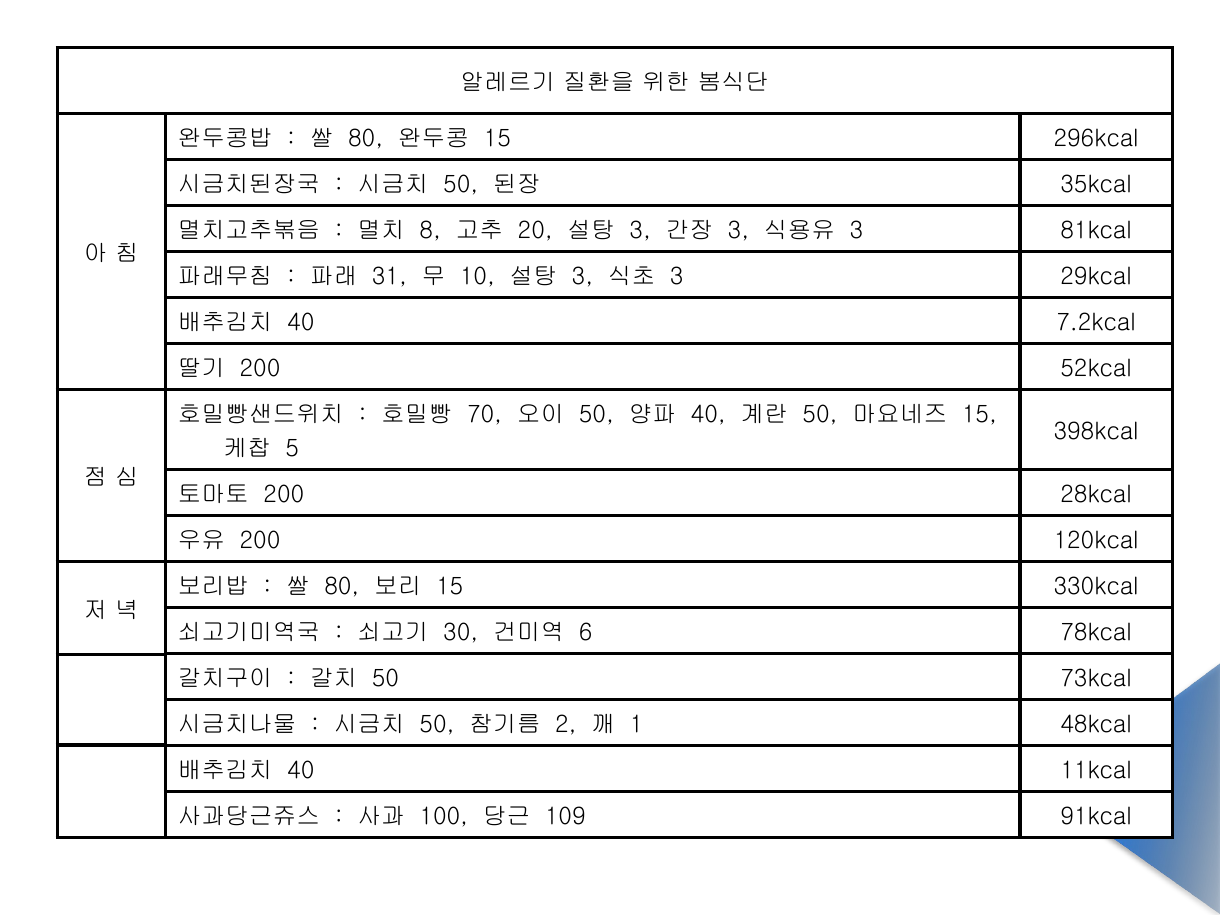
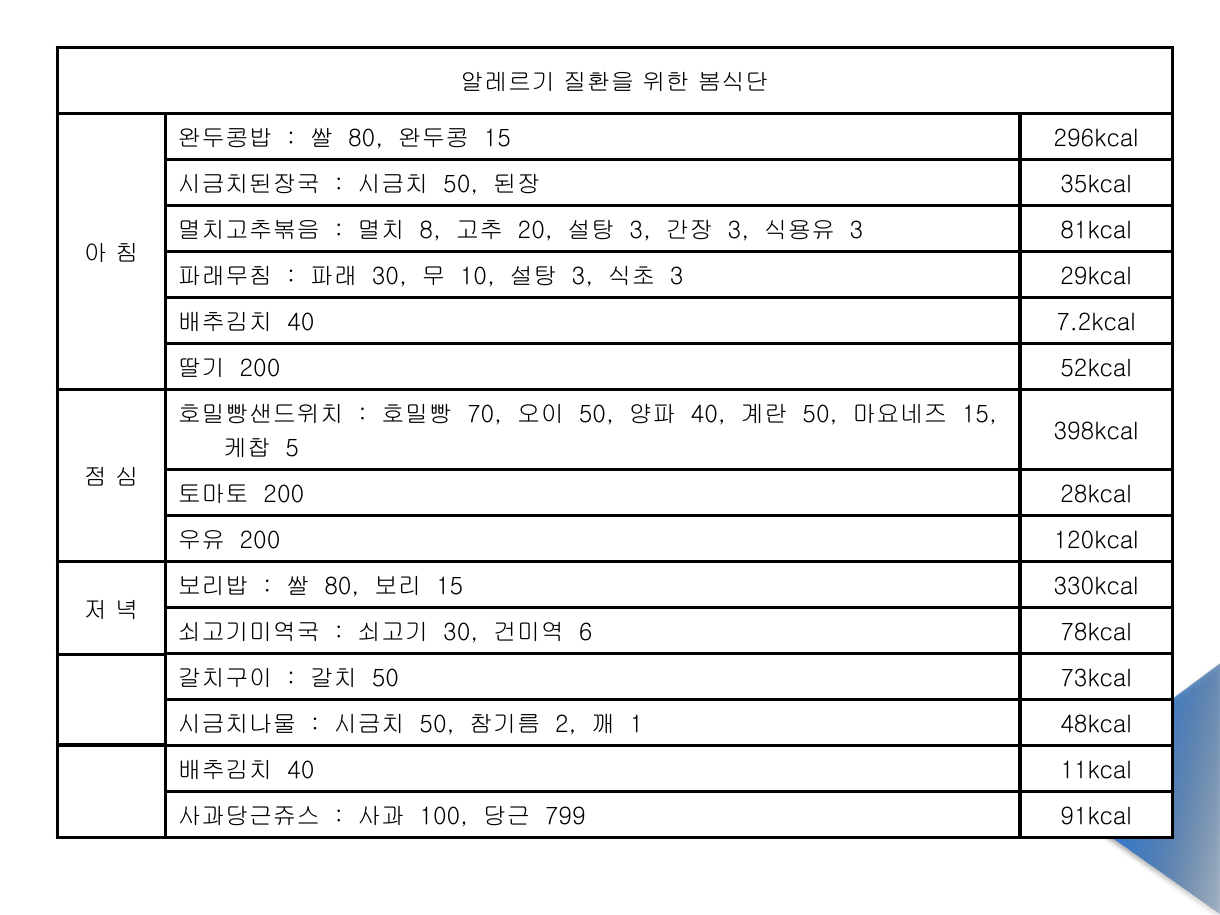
31 at (389, 277): 31 -> 30
109: 109 -> 799
